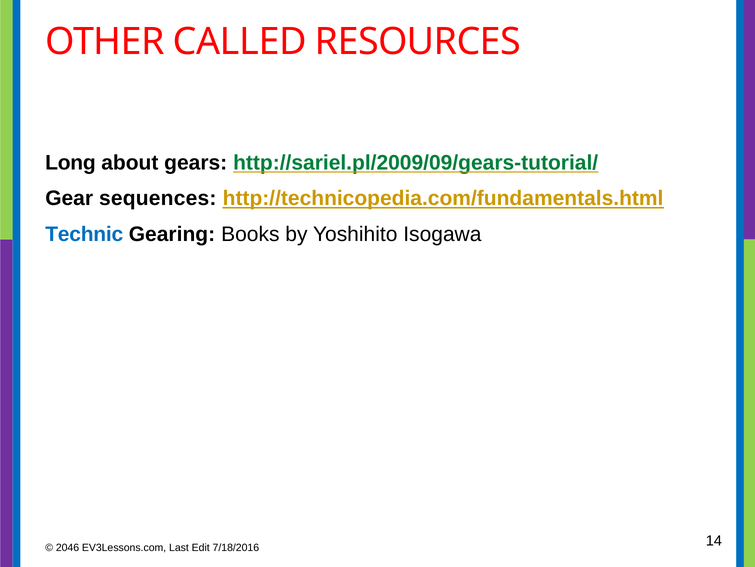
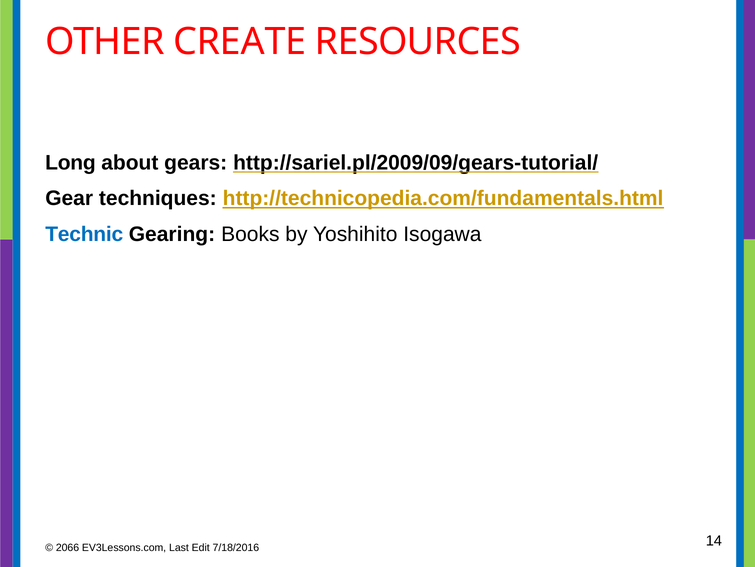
CALLED: CALLED -> CREATE
http://sariel.pl/2009/09/gears-tutorial/ colour: green -> black
sequences: sequences -> techniques
2046: 2046 -> 2066
